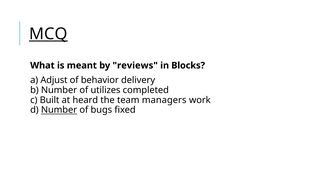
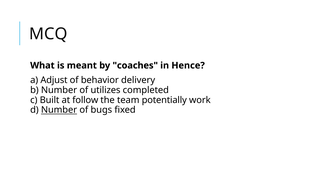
MCQ underline: present -> none
reviews: reviews -> coaches
Blocks: Blocks -> Hence
heard: heard -> follow
managers: managers -> potentially
